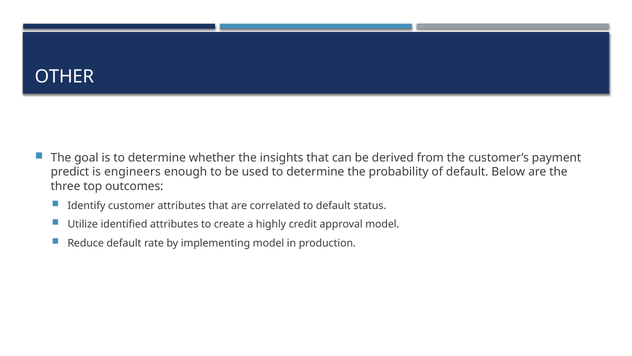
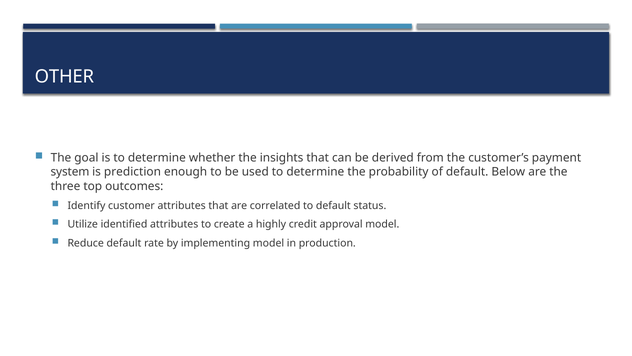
predict: predict -> system
engineers: engineers -> prediction
